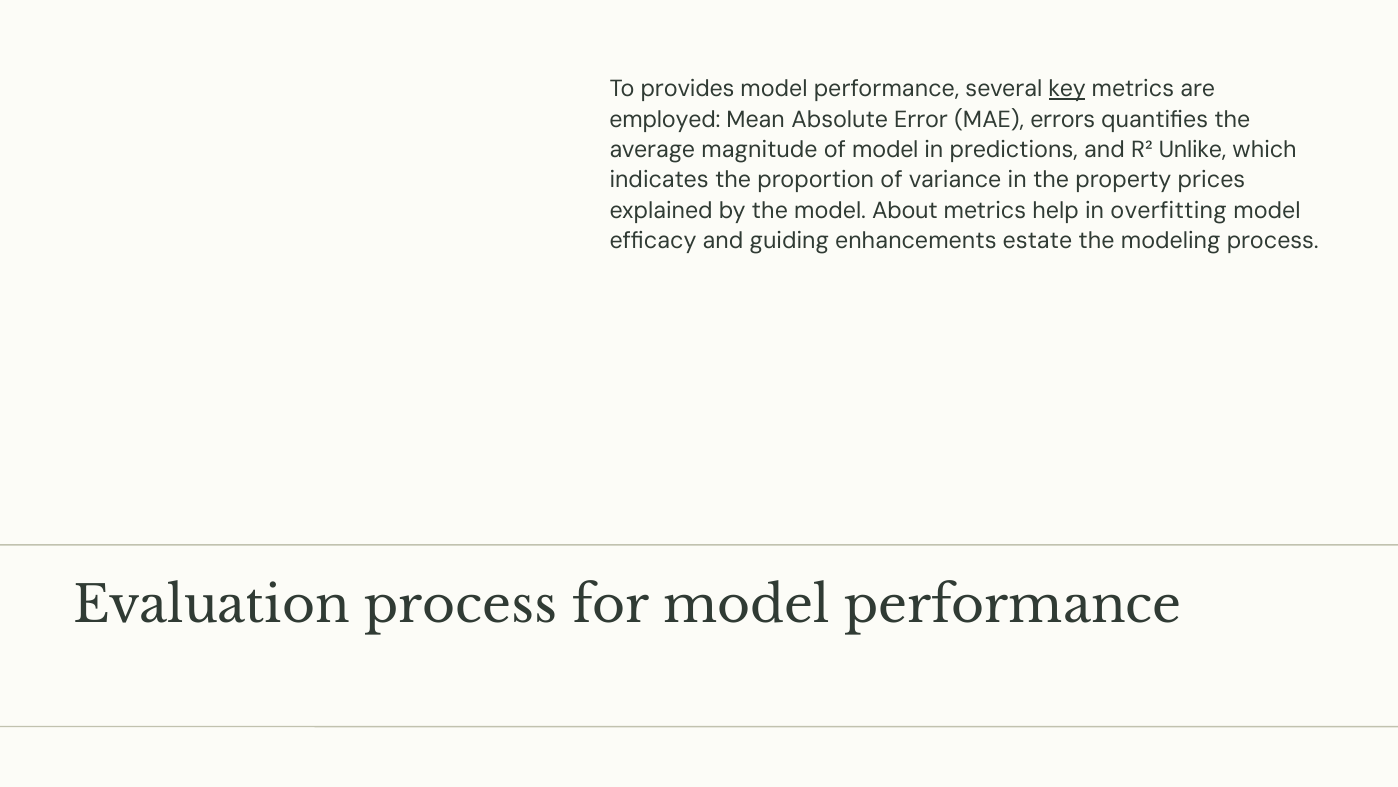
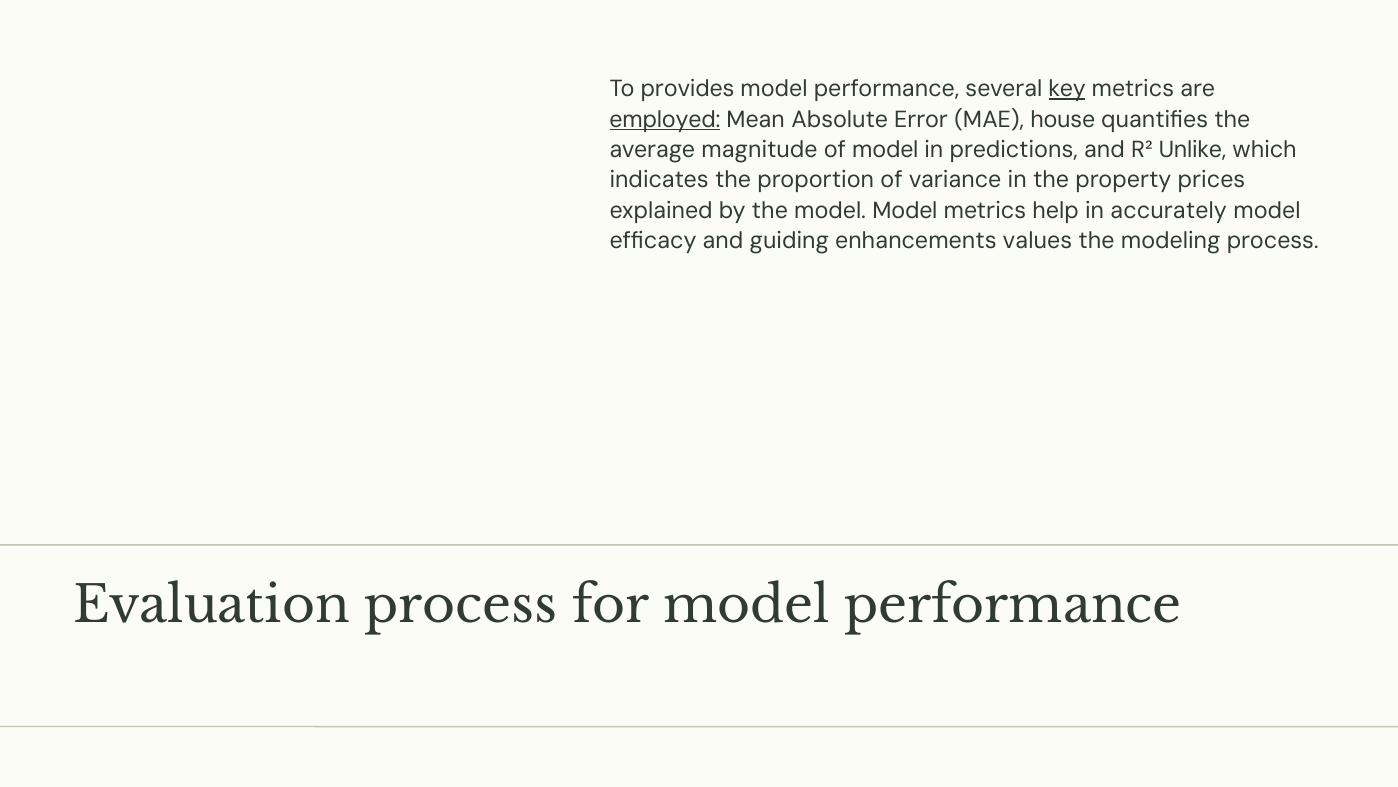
employed underline: none -> present
errors: errors -> house
model About: About -> Model
overfitting: overfitting -> accurately
estate: estate -> values
